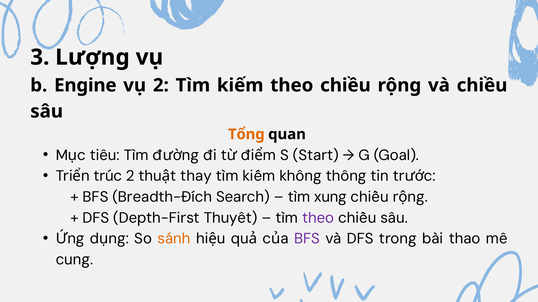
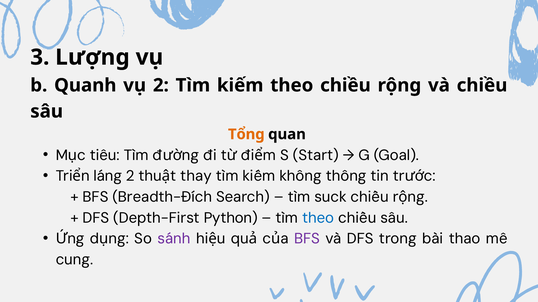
Engine: Engine -> Quanh
trúc: trúc -> láng
xung: xung -> suck
Thuyết: Thuyết -> Python
theo at (318, 218) colour: purple -> blue
sánh colour: orange -> purple
